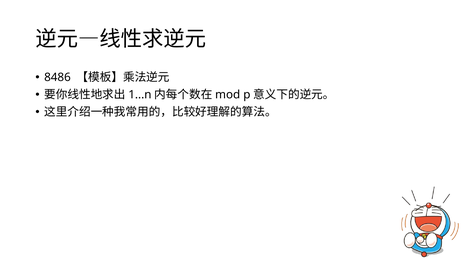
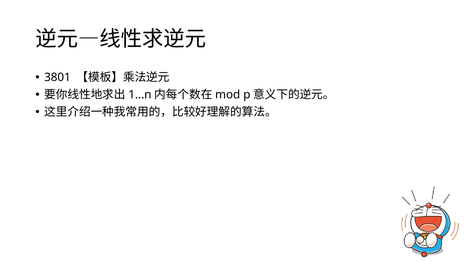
8486: 8486 -> 3801
